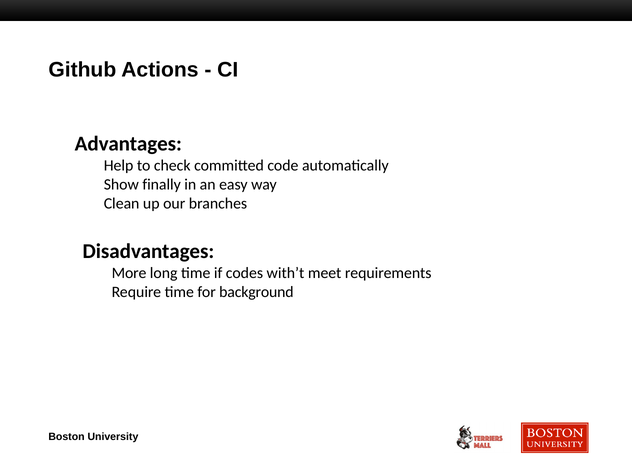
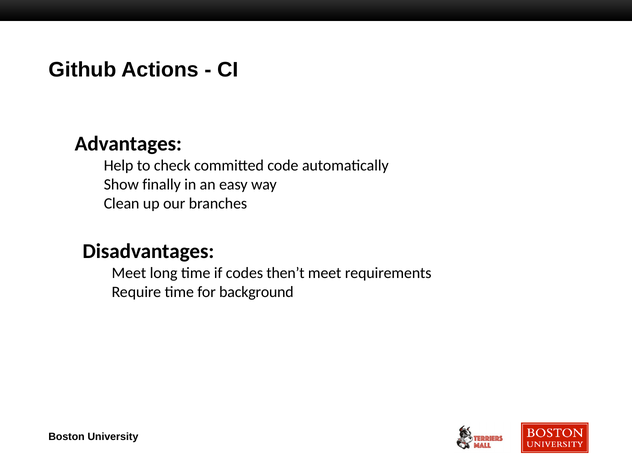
More at (129, 273): More -> Meet
with’t: with’t -> then’t
